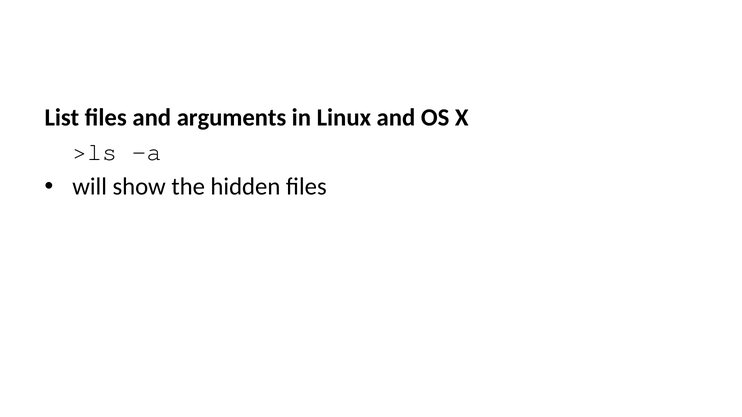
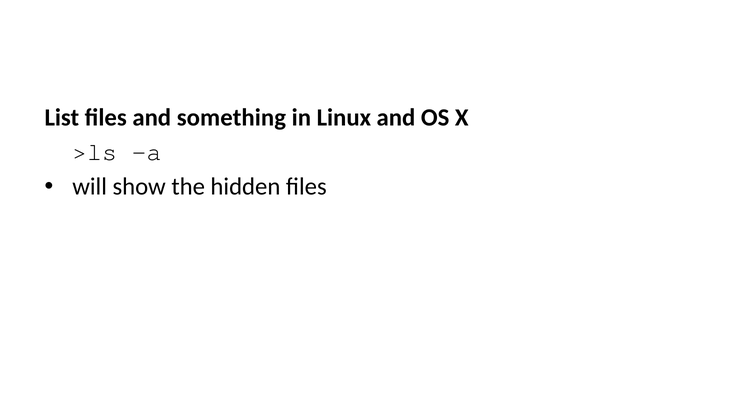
arguments: arguments -> something
